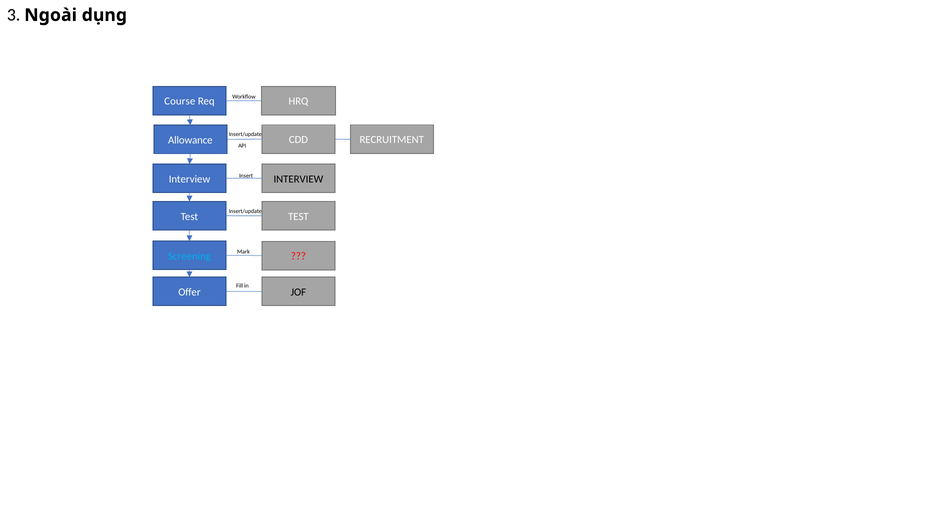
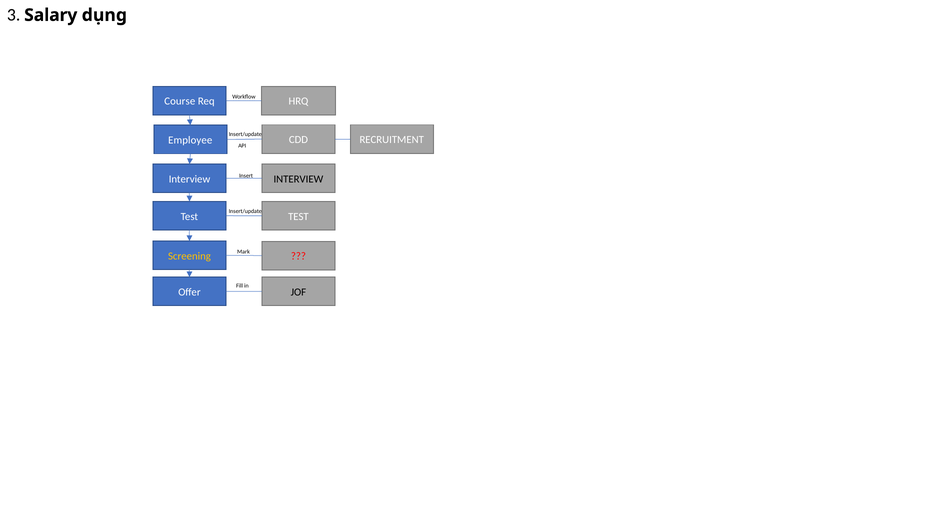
Ngoài: Ngoài -> Salary
Allowance: Allowance -> Employee
Screening colour: light blue -> yellow
